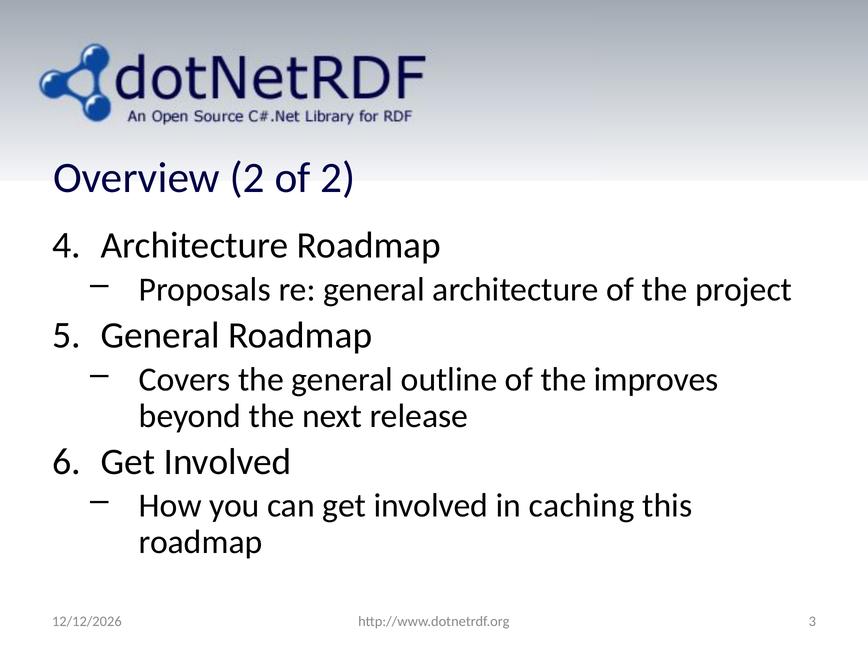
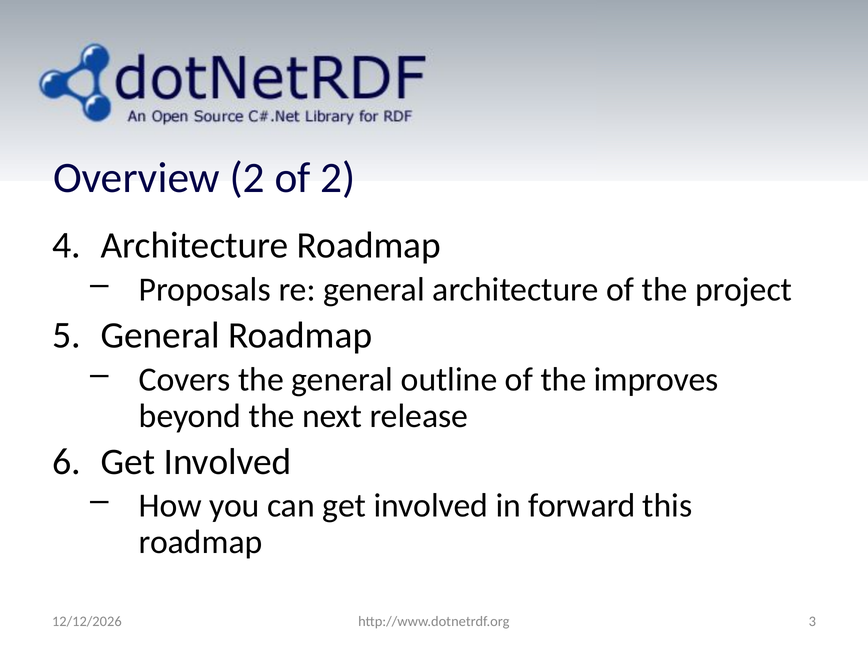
caching: caching -> forward
